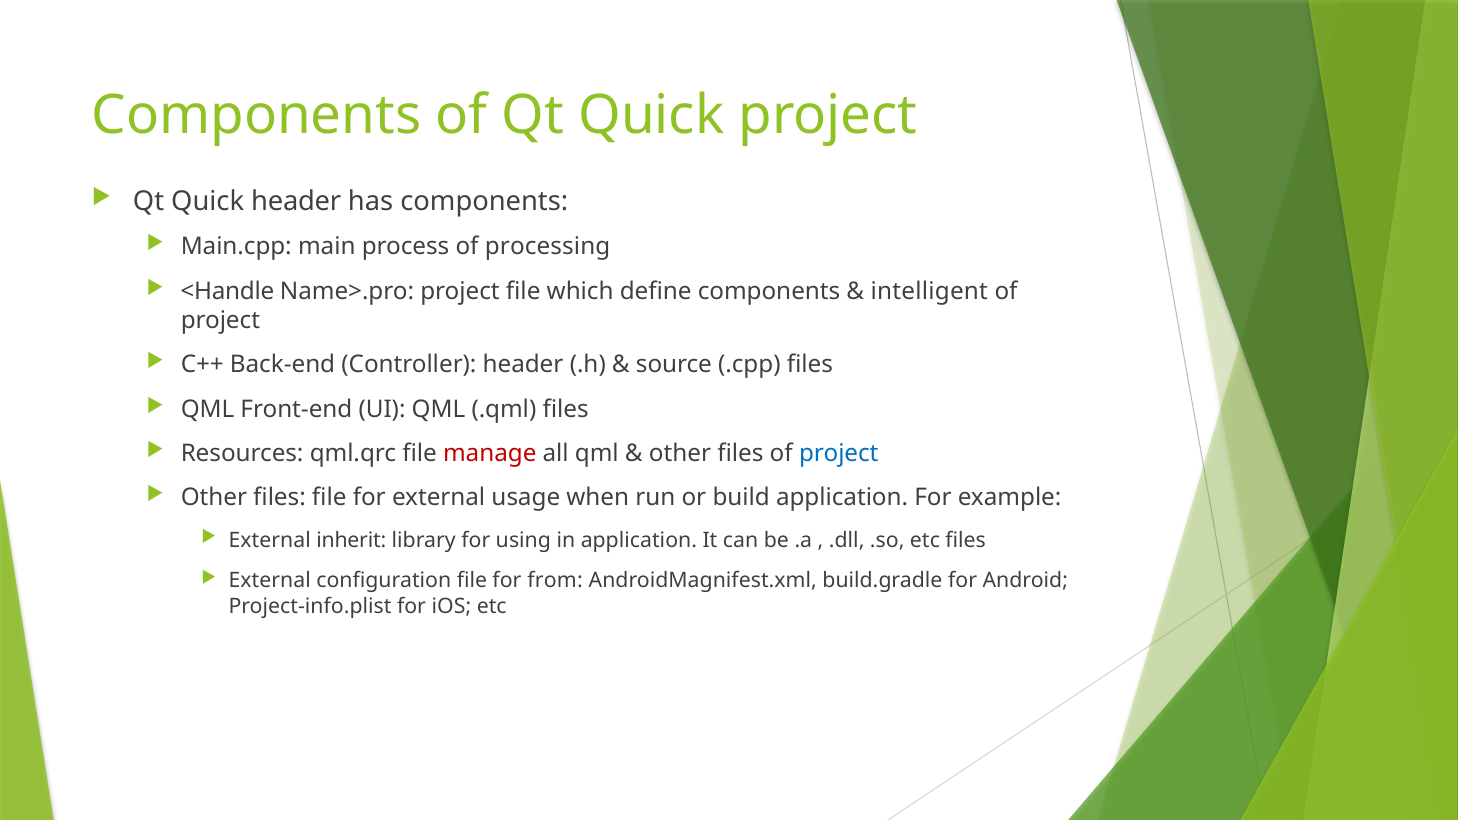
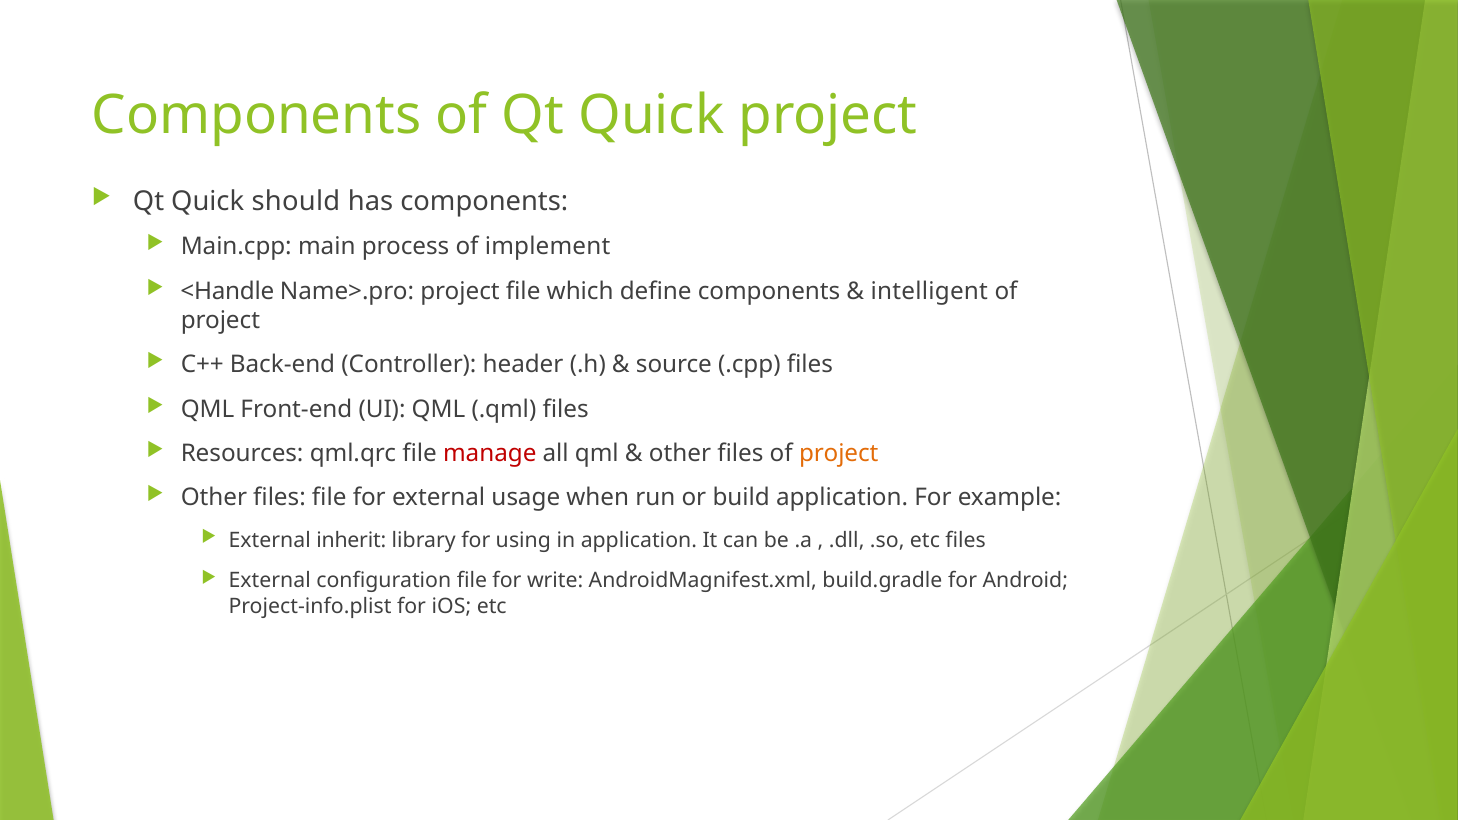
Quick header: header -> should
processing: processing -> implement
project at (839, 454) colour: blue -> orange
from: from -> write
